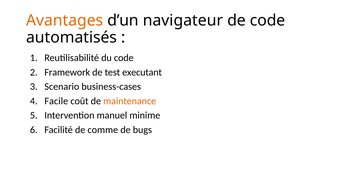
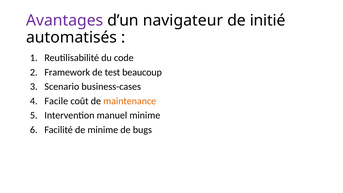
Avantages colour: orange -> purple
de code: code -> initié
executant: executant -> beaucoup
de comme: comme -> minime
